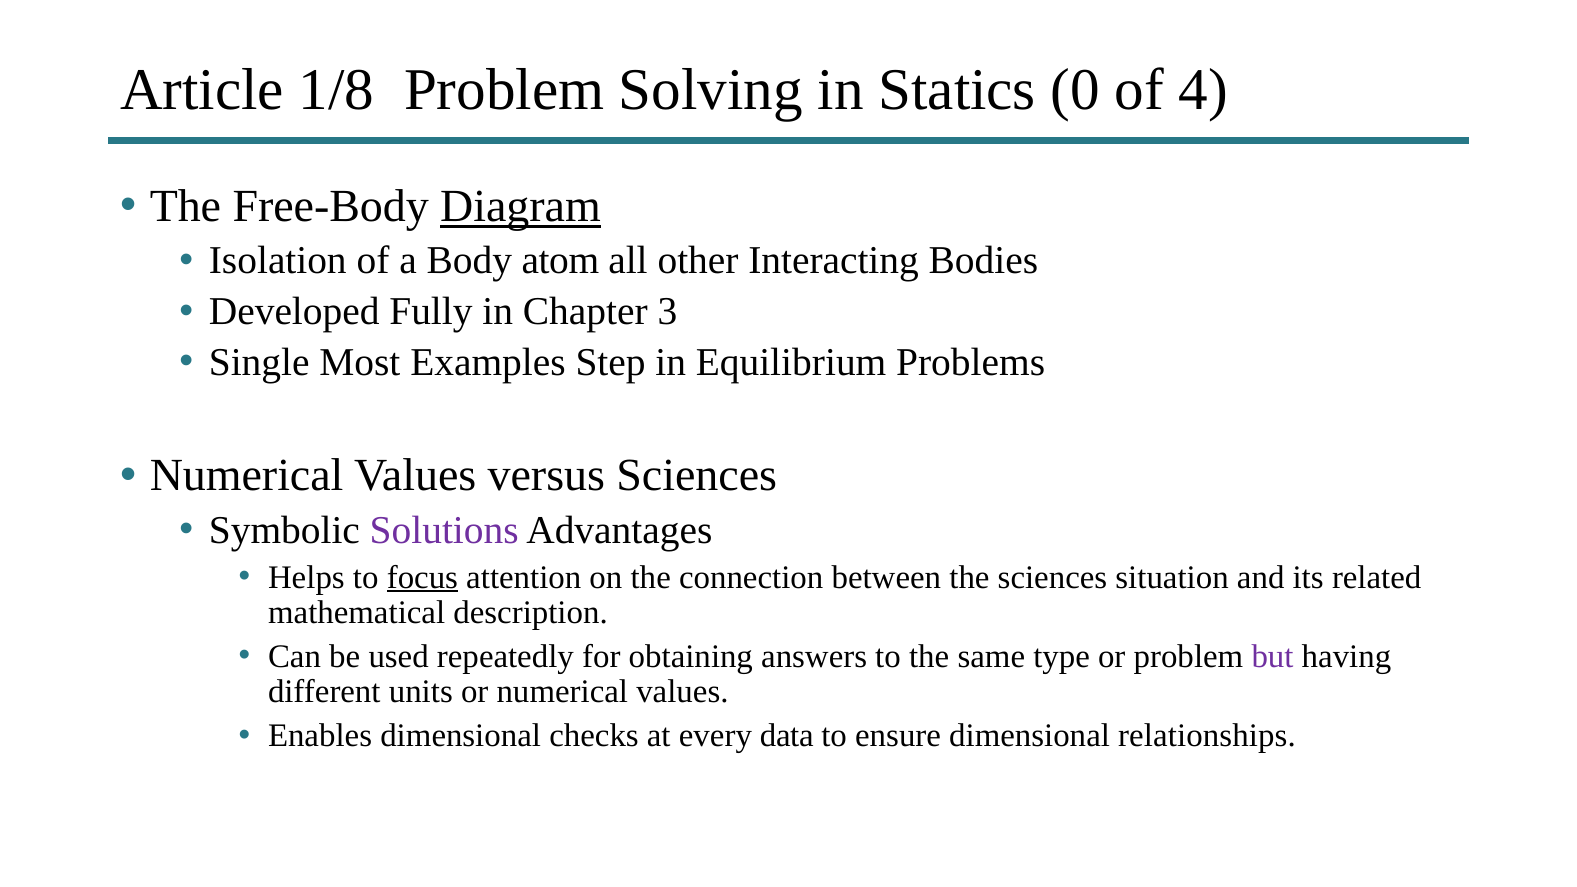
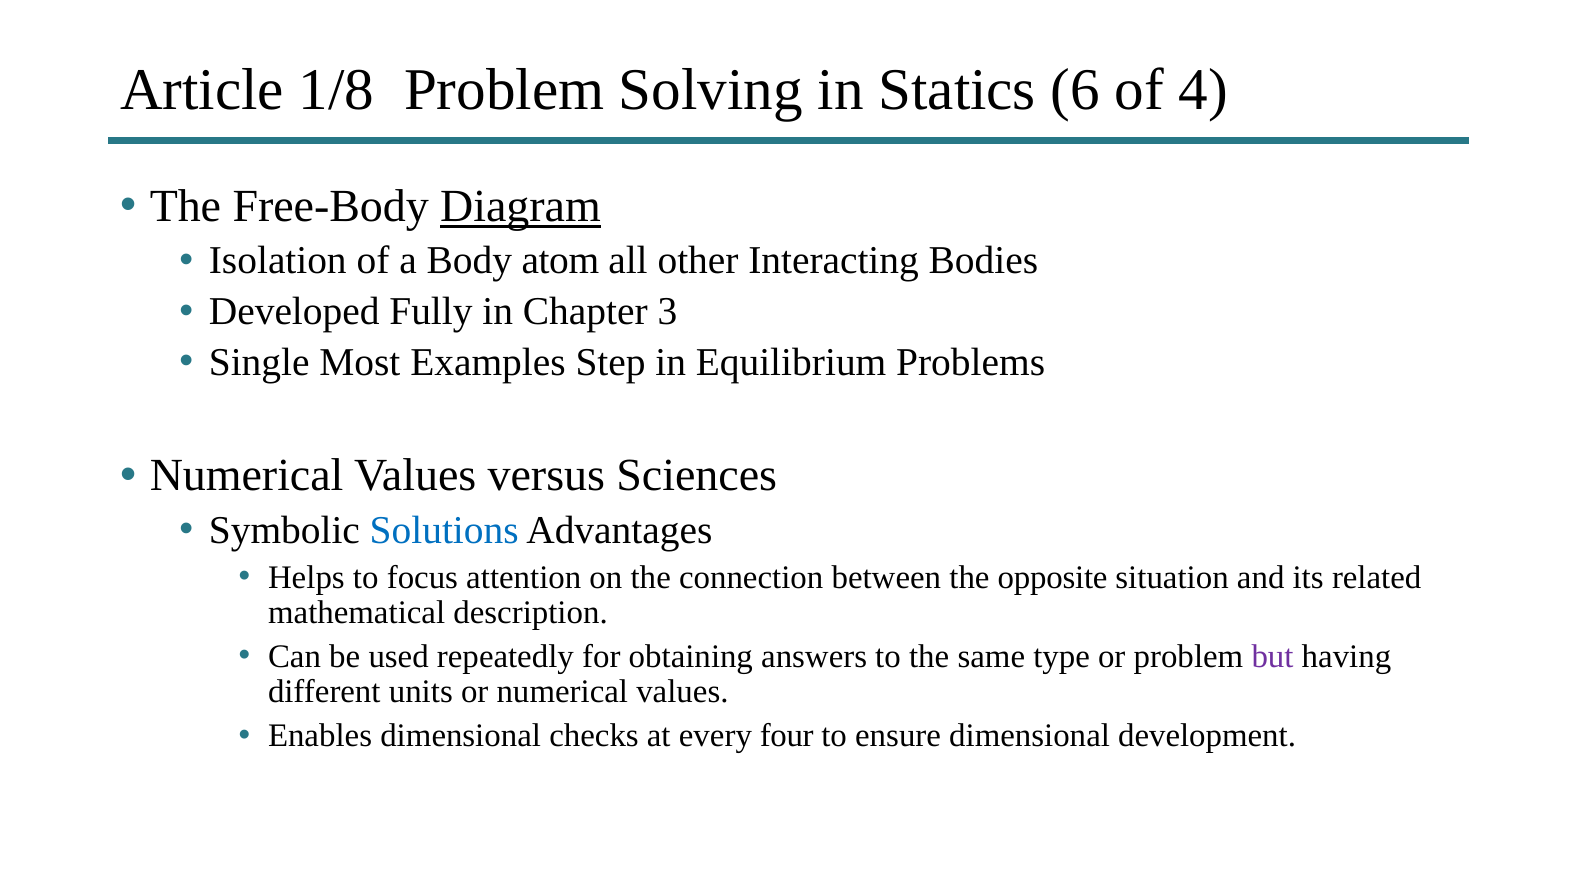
0: 0 -> 6
Solutions colour: purple -> blue
focus underline: present -> none
the sciences: sciences -> opposite
data: data -> four
relationships: relationships -> development
